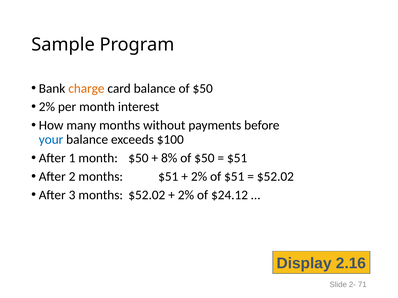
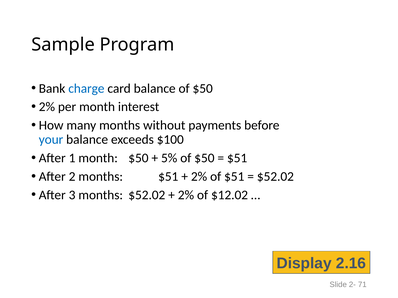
charge colour: orange -> blue
8%: 8% -> 5%
$24.12: $24.12 -> $12.02
